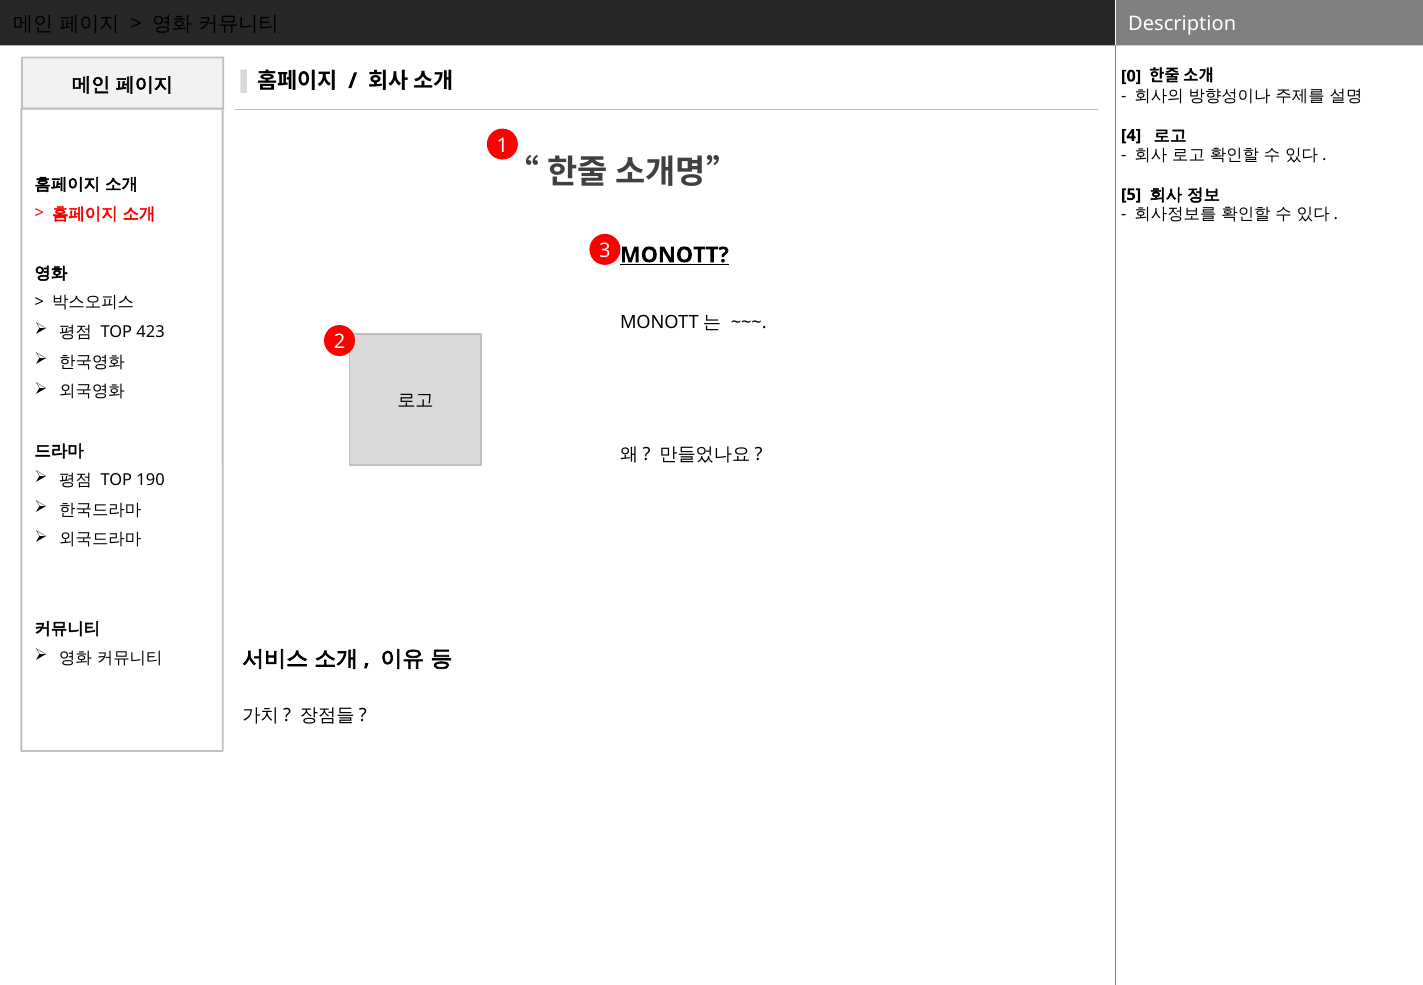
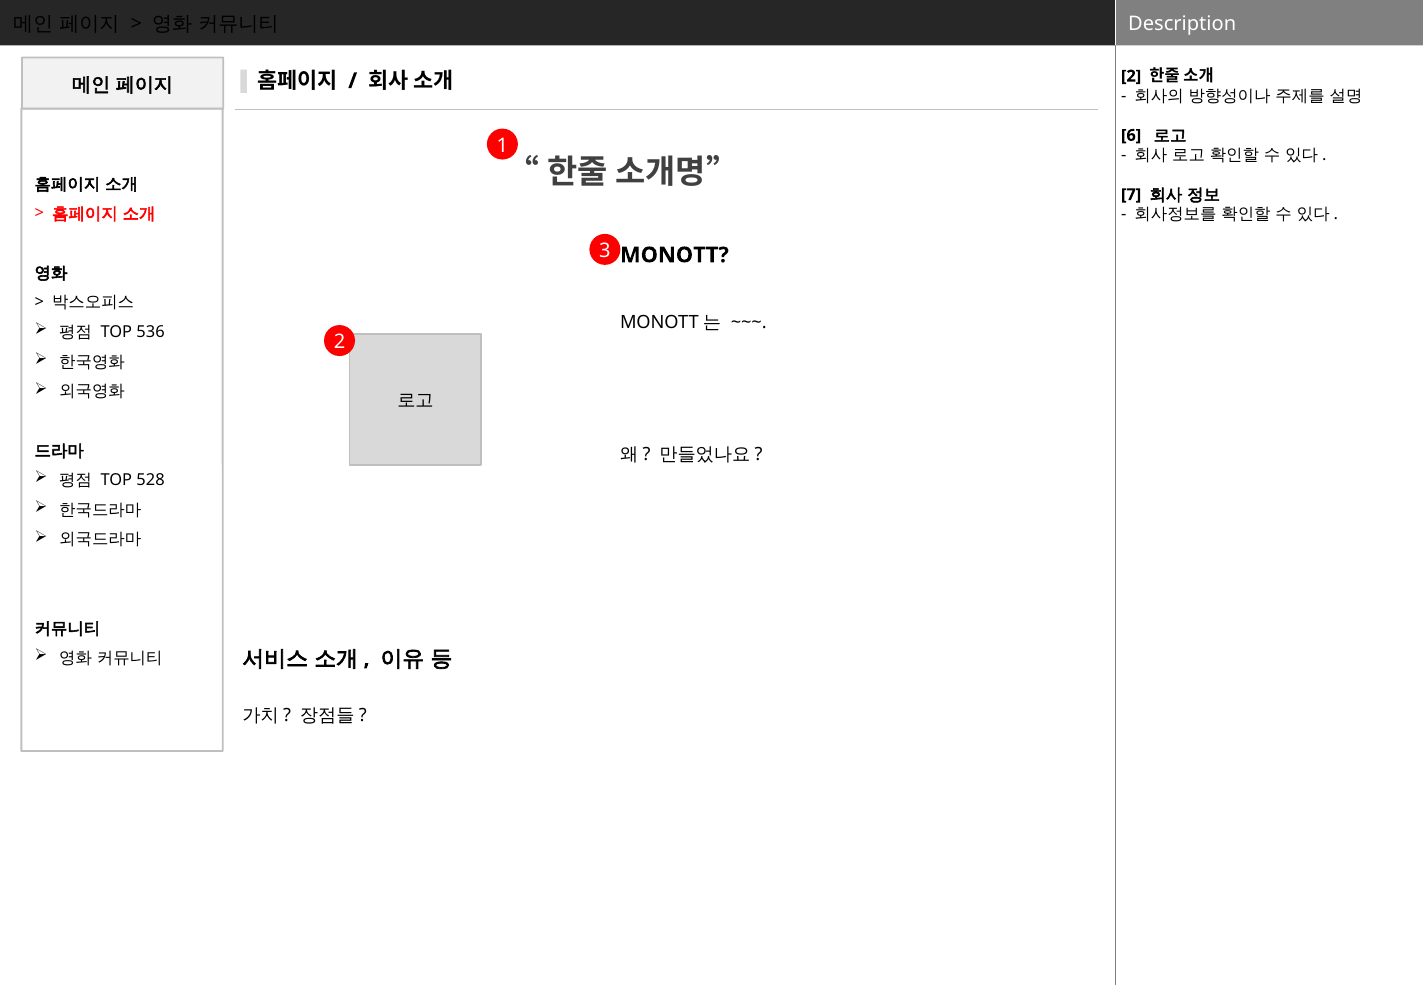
0 at (1131, 76): 0 -> 2
4: 4 -> 6
5: 5 -> 7
MONOTT underline: present -> none
423: 423 -> 536
190: 190 -> 528
